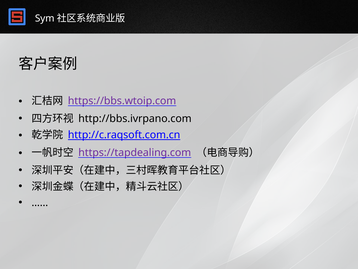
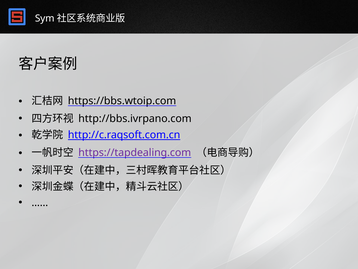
https://bbs.wtoip.com colour: purple -> black
